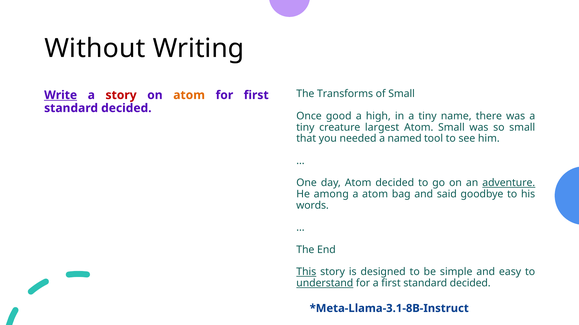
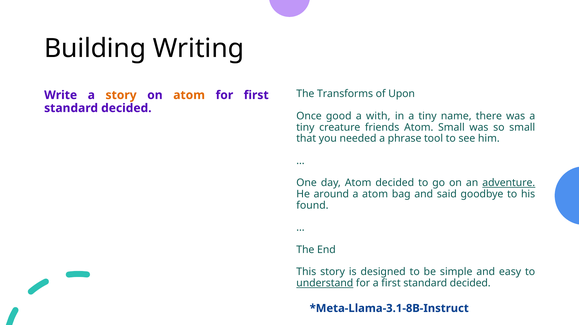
Without: Without -> Building
of Small: Small -> Upon
Write underline: present -> none
story at (121, 95) colour: red -> orange
high: high -> with
largest: largest -> friends
named: named -> phrase
among: among -> around
words: words -> found
This underline: present -> none
